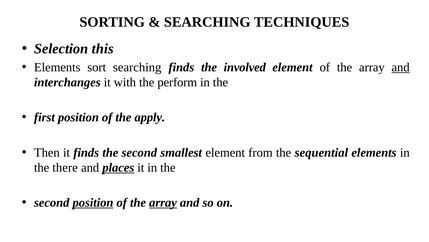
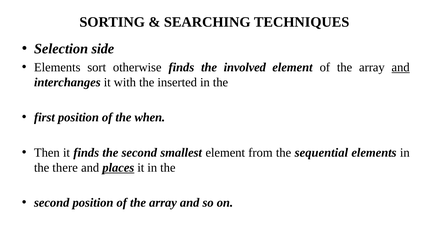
this: this -> side
sort searching: searching -> otherwise
perform: perform -> inserted
apply: apply -> when
position at (93, 202) underline: present -> none
array at (163, 202) underline: present -> none
